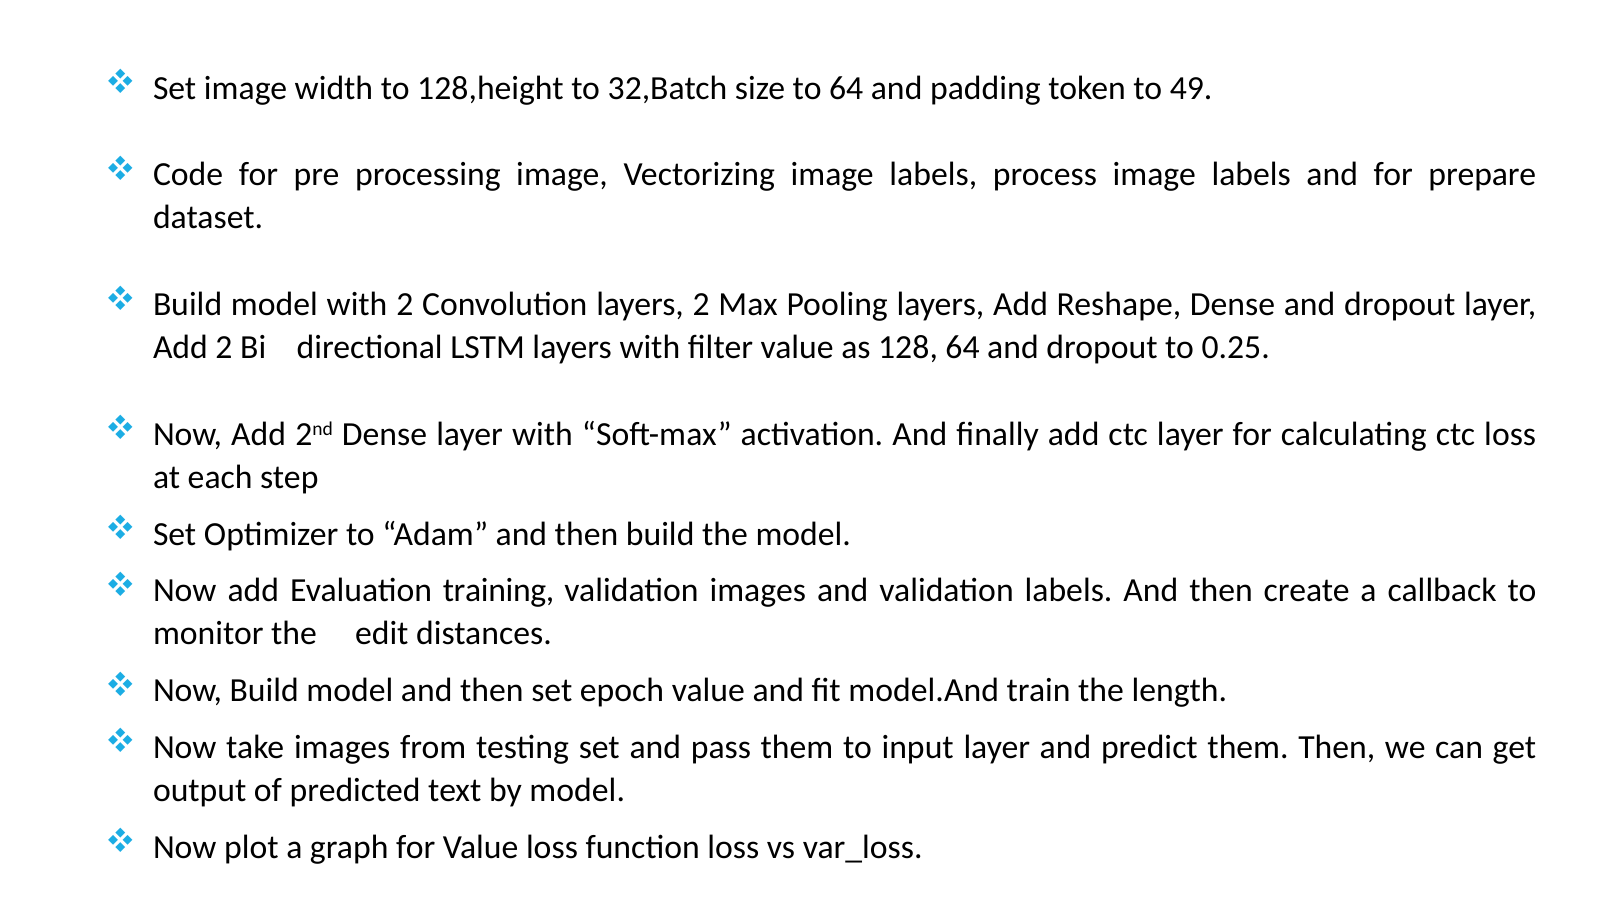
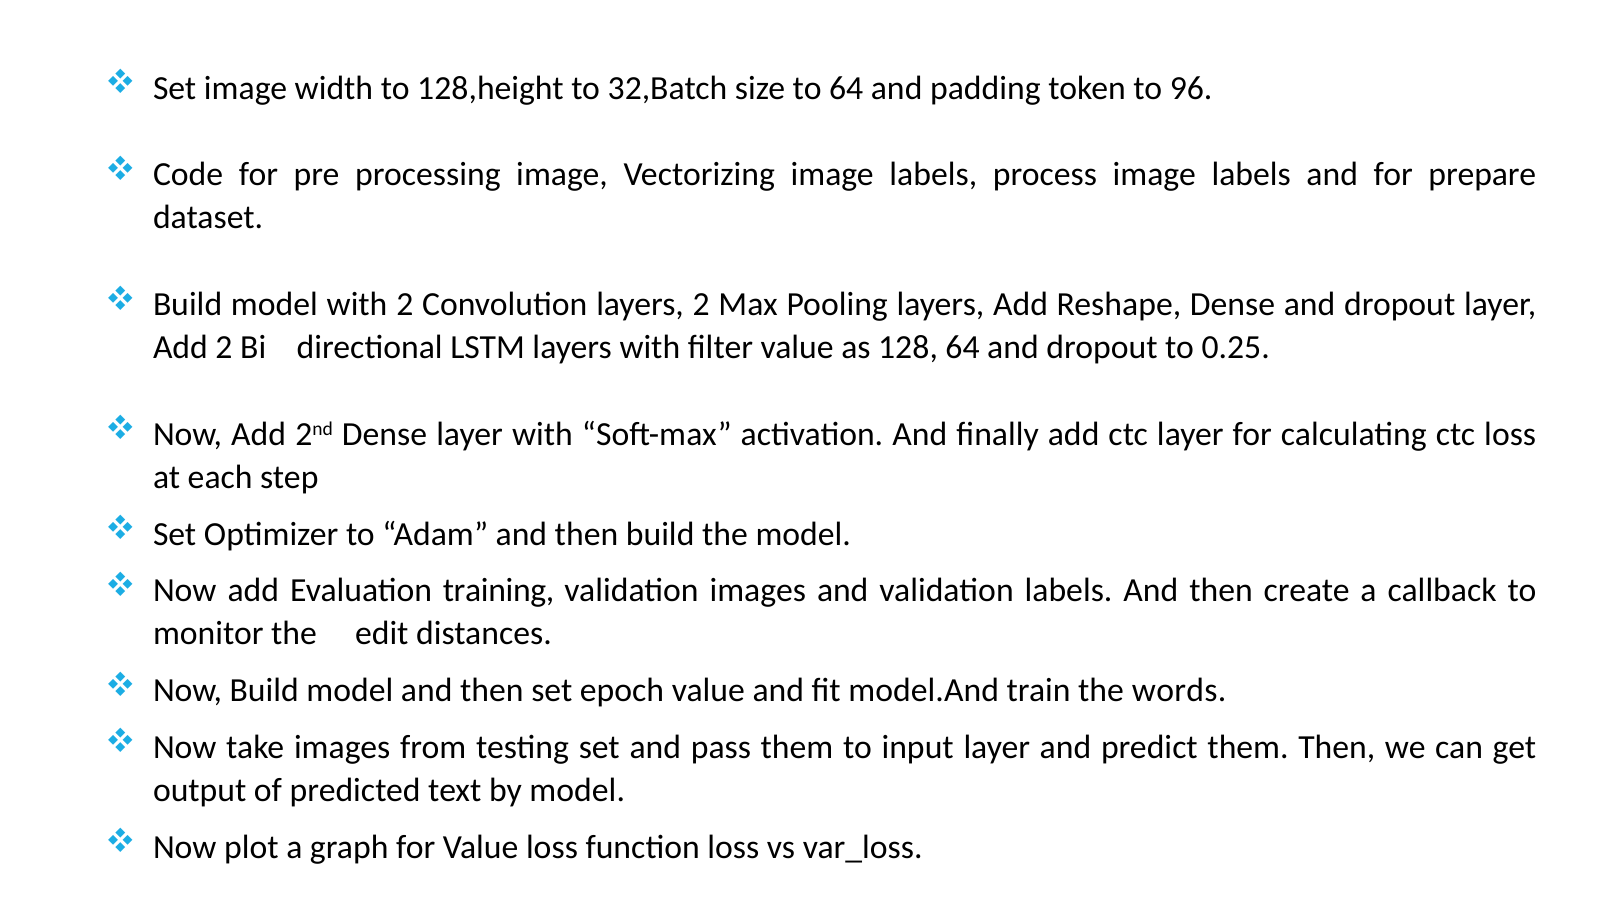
49: 49 -> 96
length: length -> words
